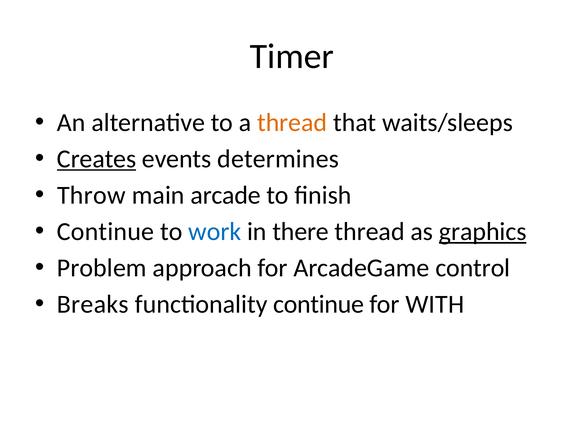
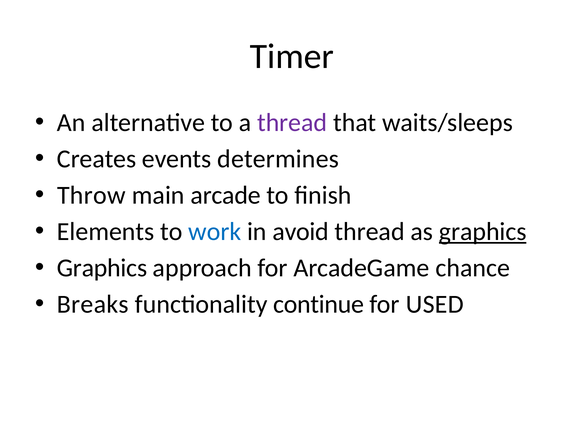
thread at (292, 123) colour: orange -> purple
Creates underline: present -> none
Continue at (106, 232): Continue -> Elements
there: there -> avoid
Problem at (102, 268): Problem -> Graphics
control: control -> chance
WITH: WITH -> USED
